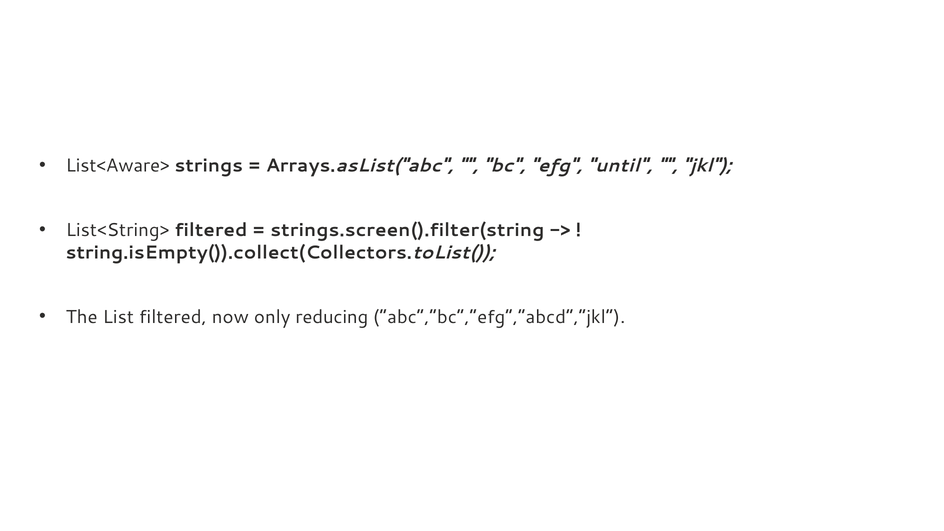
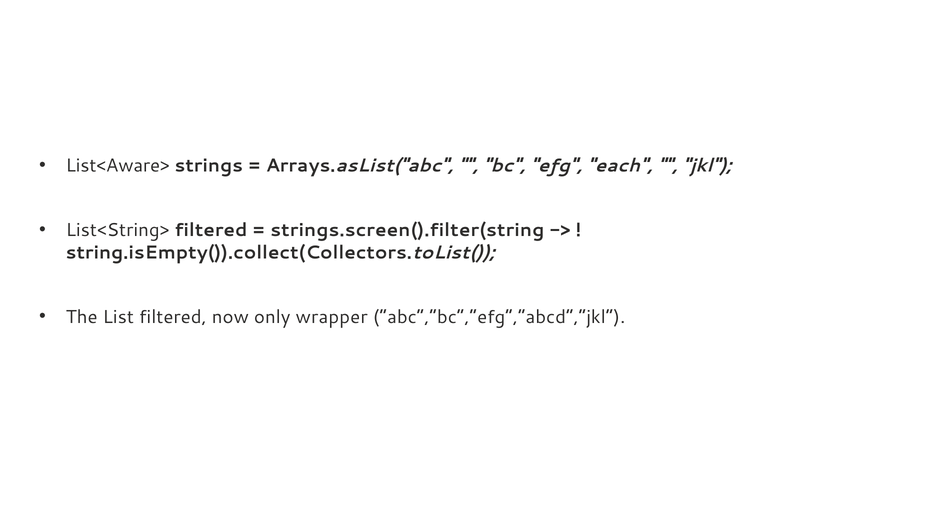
until: until -> each
reducing: reducing -> wrapper
